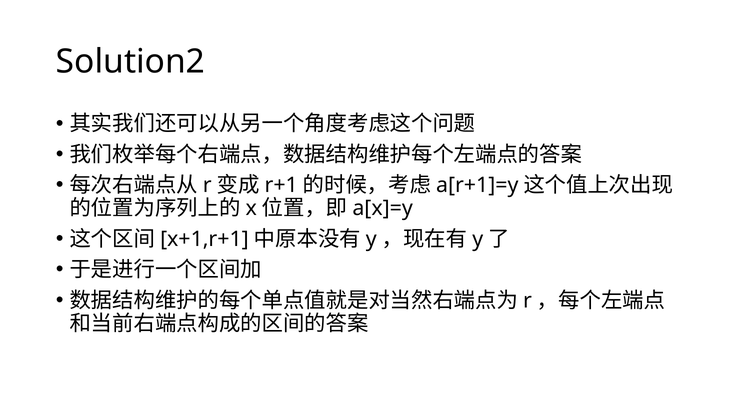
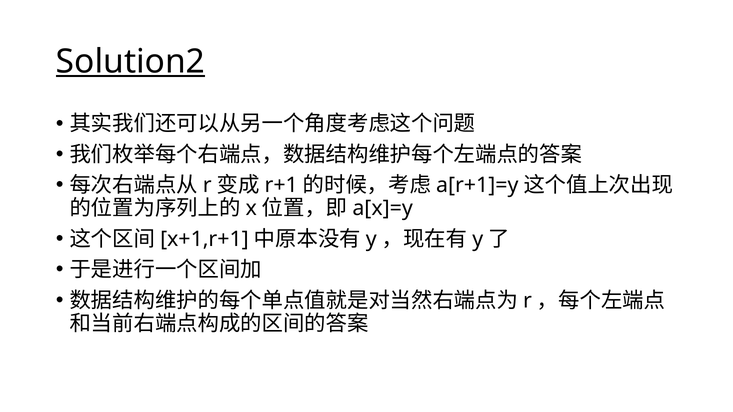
Solution2 underline: none -> present
